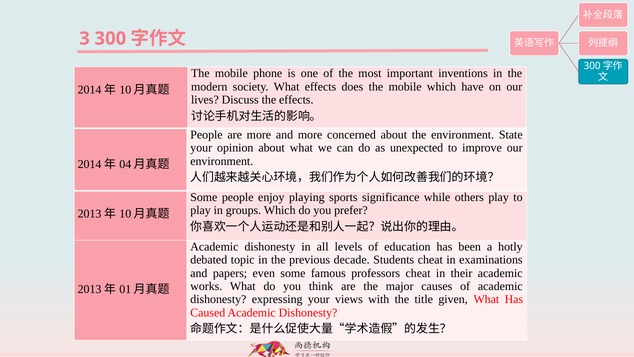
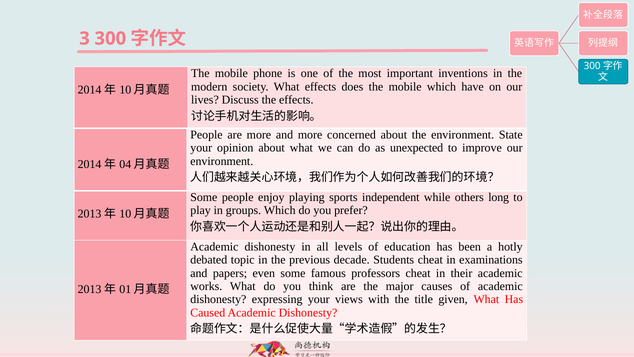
significance: significance -> independent
others play: play -> long
